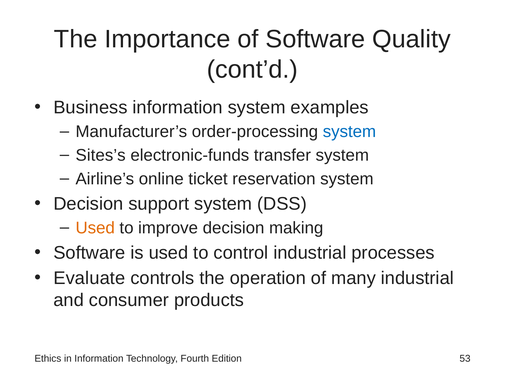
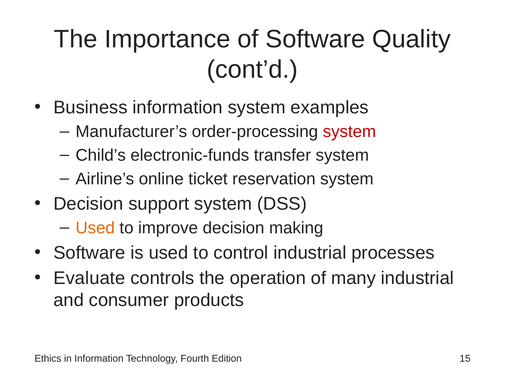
system at (349, 132) colour: blue -> red
Sites’s: Sites’s -> Child’s
53: 53 -> 15
